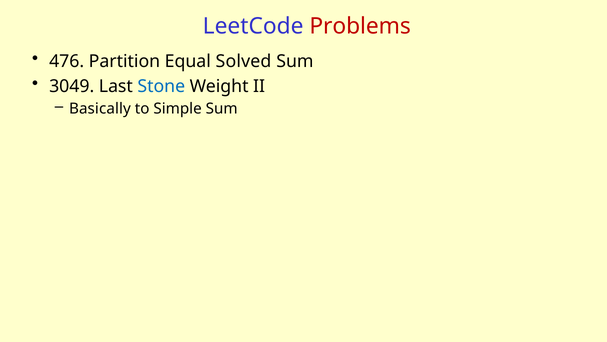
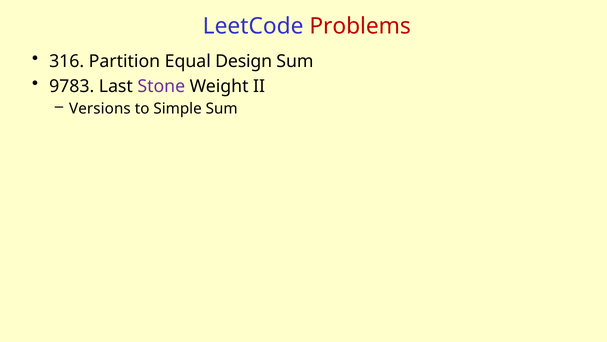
476: 476 -> 316
Solved: Solved -> Design
3049: 3049 -> 9783
Stone colour: blue -> purple
Basically: Basically -> Versions
